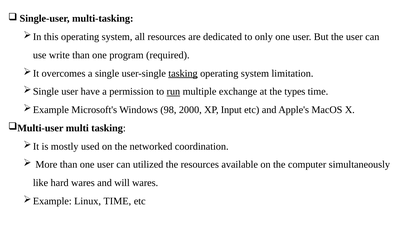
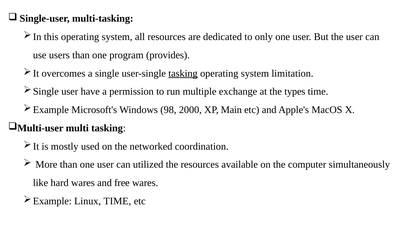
write: write -> users
required: required -> provides
run underline: present -> none
Input: Input -> Main
will: will -> free
